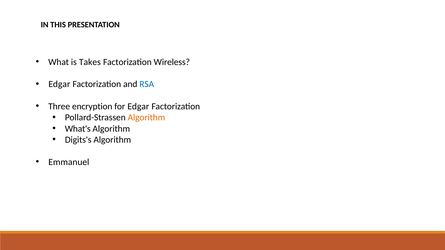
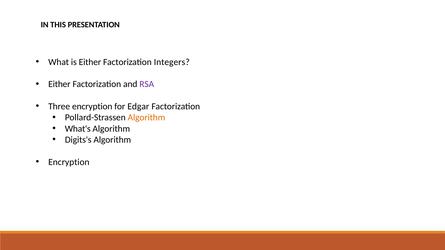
is Takes: Takes -> Either
Wireless: Wireless -> Integers
Edgar at (59, 84): Edgar -> Either
RSA colour: blue -> purple
Emmanuel at (69, 162): Emmanuel -> Encryption
